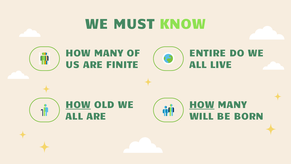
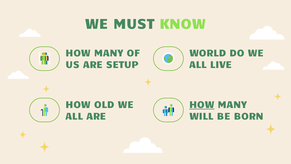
ENTIRE: ENTIRE -> WORLD
FINITE: FINITE -> SETUP
HOW at (78, 105) underline: present -> none
